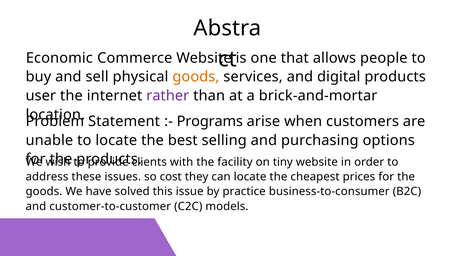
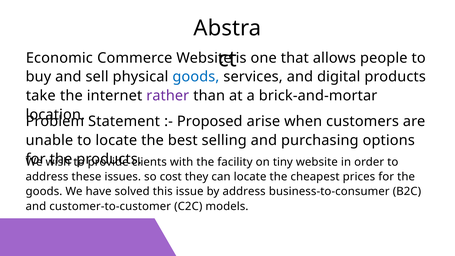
goods at (196, 77) colour: orange -> blue
user: user -> take
Programs: Programs -> Proposed
by practice: practice -> address
